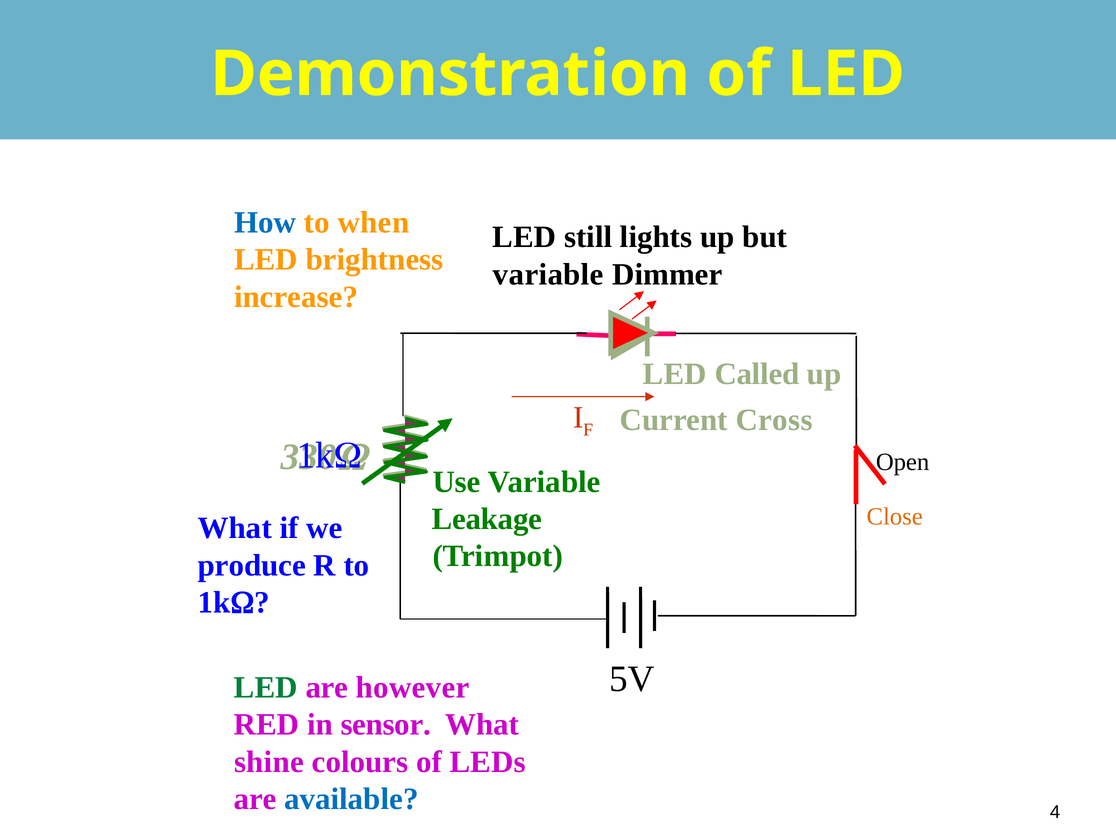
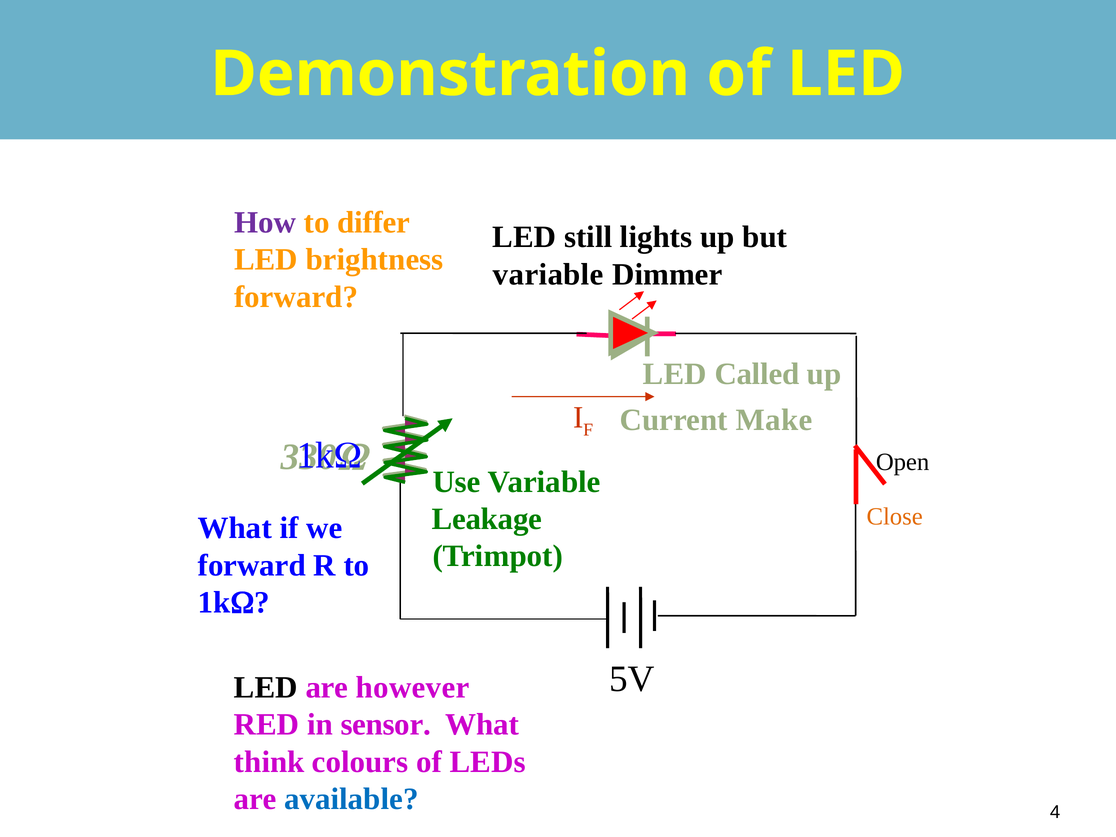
How colour: blue -> purple
when: when -> differ
increase at (296, 297): increase -> forward
Cross: Cross -> Make
produce at (252, 565): produce -> forward
LED at (266, 687) colour: green -> black
shine: shine -> think
